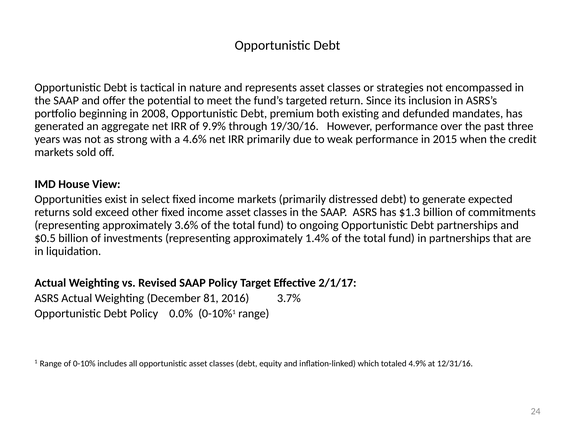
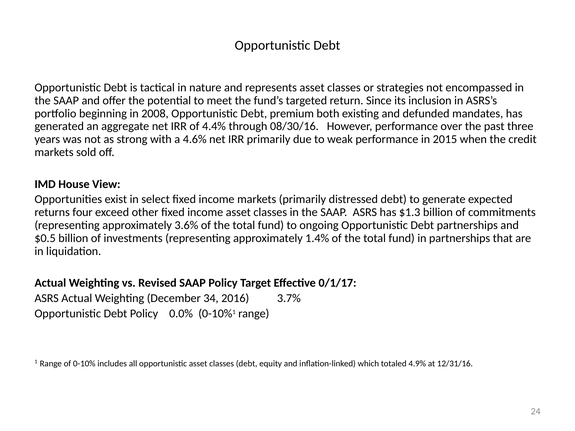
9.9%: 9.9% -> 4.4%
19/30/16: 19/30/16 -> 08/30/16
returns sold: sold -> four
2/1/17: 2/1/17 -> 0/1/17
81: 81 -> 34
